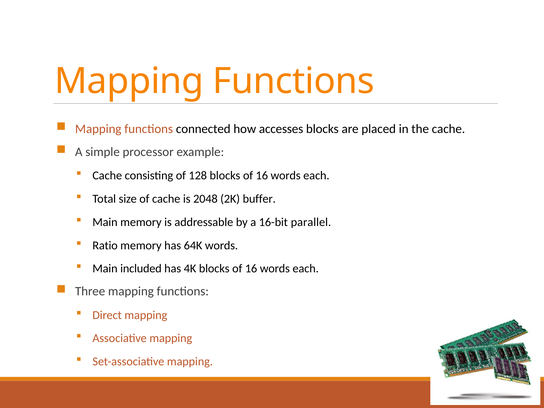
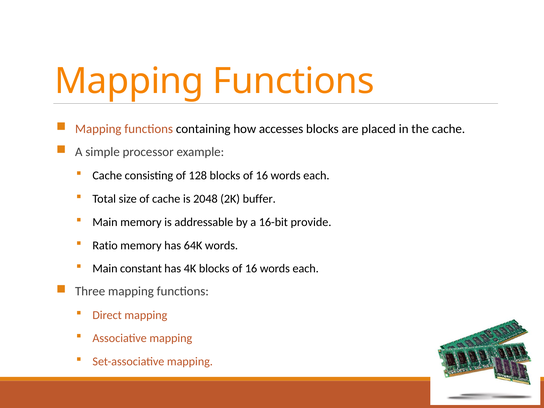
connected: connected -> containing
parallel: parallel -> provide
included: included -> constant
